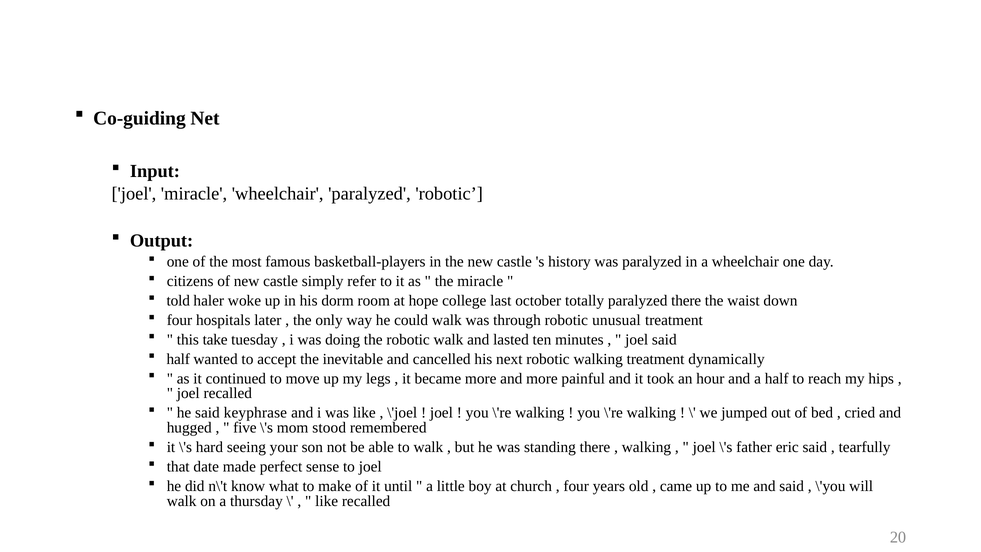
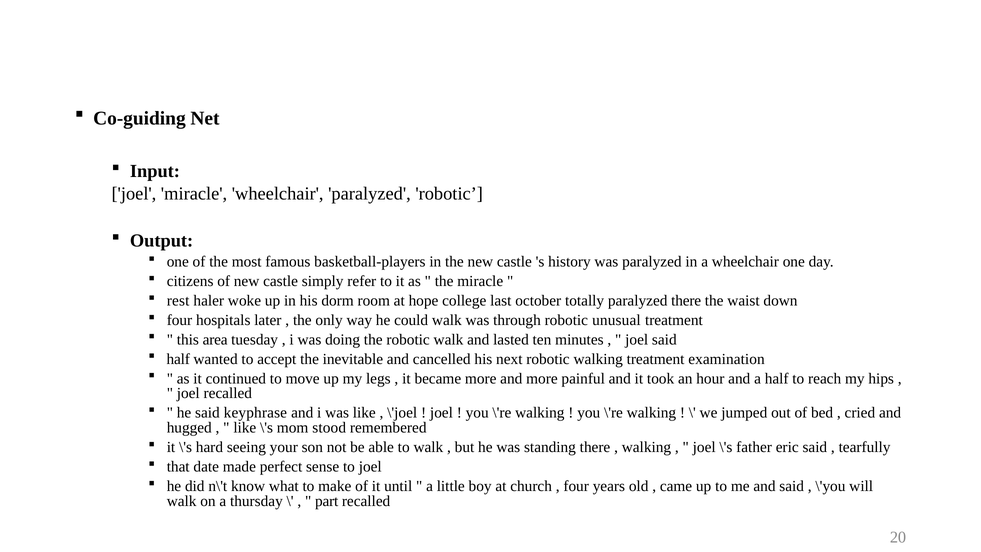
told: told -> rest
take: take -> area
dynamically: dynamically -> examination
five at (245, 428): five -> like
like at (327, 501): like -> part
